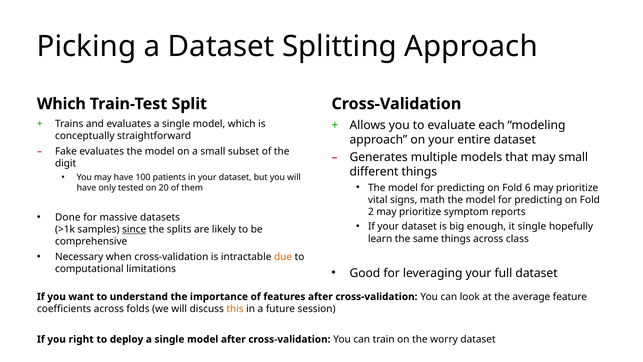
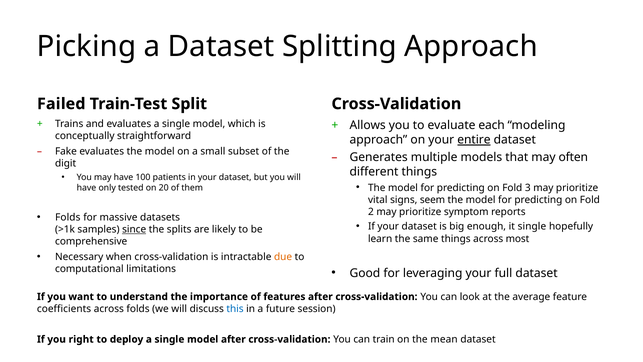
Which at (61, 104): Which -> Failed
entire underline: none -> present
may small: small -> often
6: 6 -> 3
math: math -> seem
Done at (68, 217): Done -> Folds
class: class -> most
this colour: orange -> blue
worry: worry -> mean
